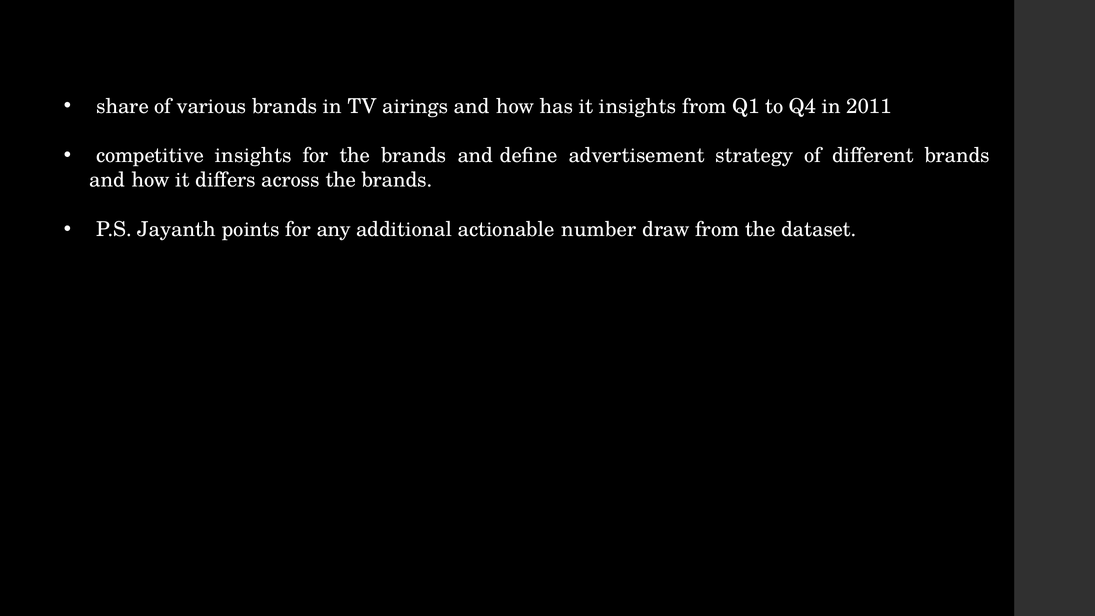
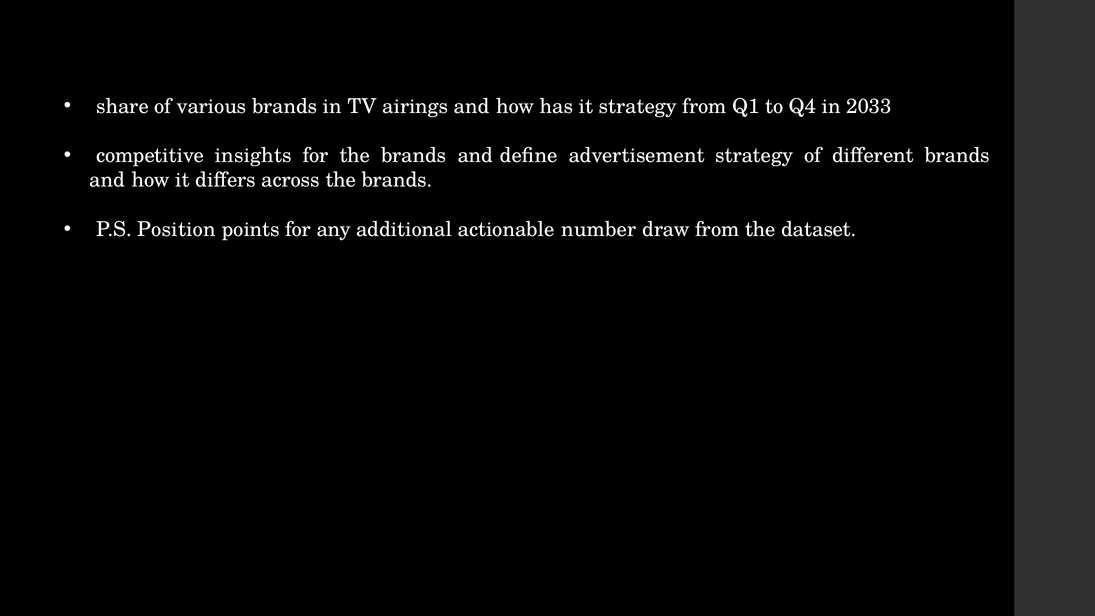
it insights: insights -> strategy
2011: 2011 -> 2033
Jayanth: Jayanth -> Position
